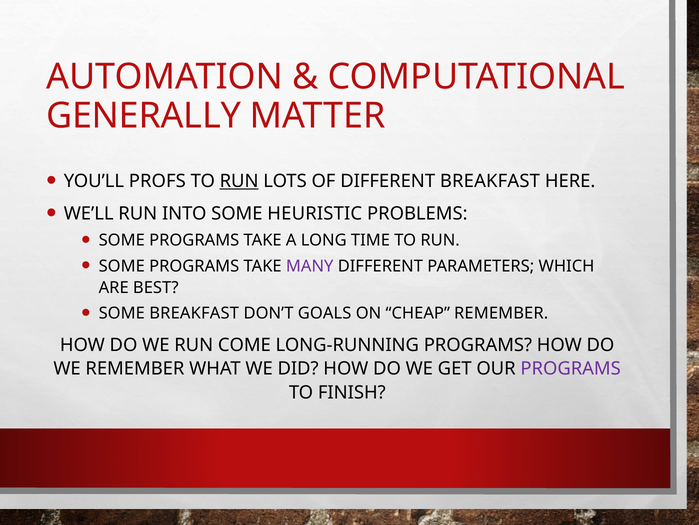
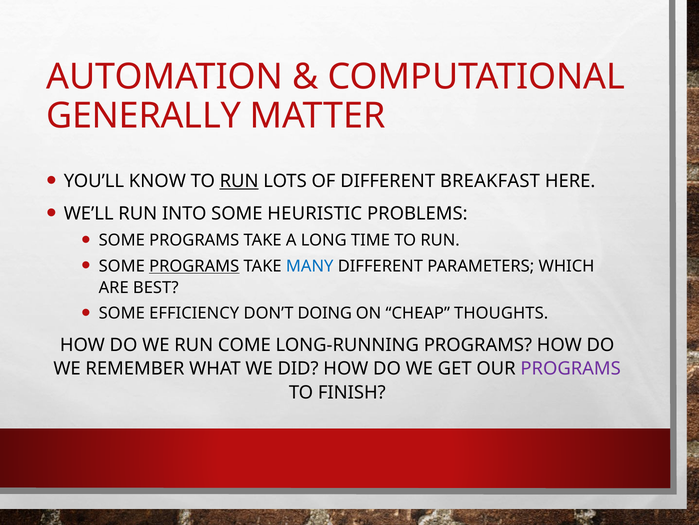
PROFS: PROFS -> KNOW
PROGRAMS at (194, 266) underline: none -> present
MANY colour: purple -> blue
SOME BREAKFAST: BREAKFAST -> EFFICIENCY
GOALS: GOALS -> DOING
CHEAP REMEMBER: REMEMBER -> THOUGHTS
